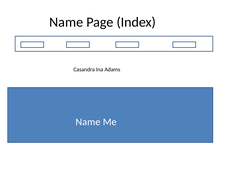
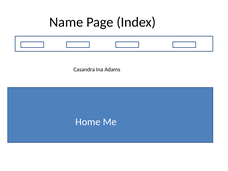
Name at (88, 122): Name -> Home
